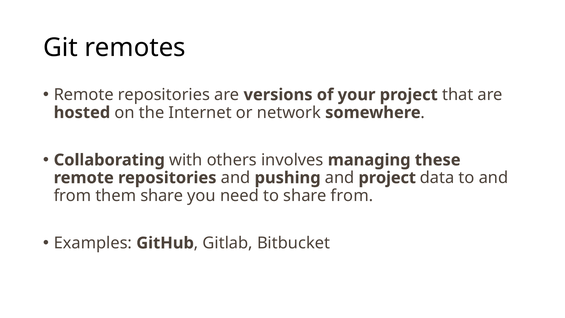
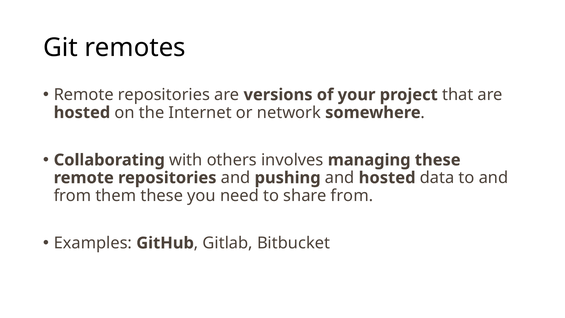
and project: project -> hosted
them share: share -> these
